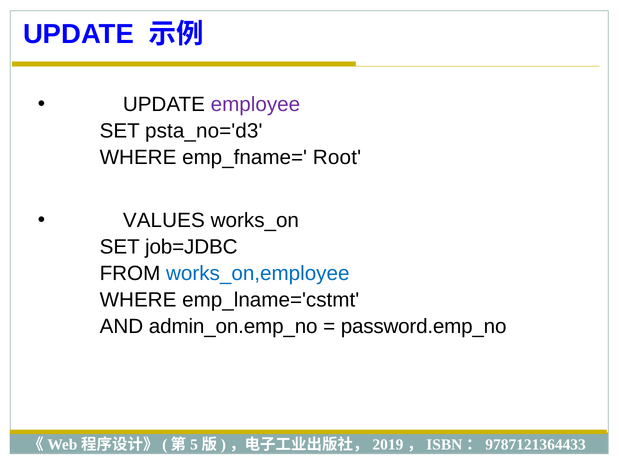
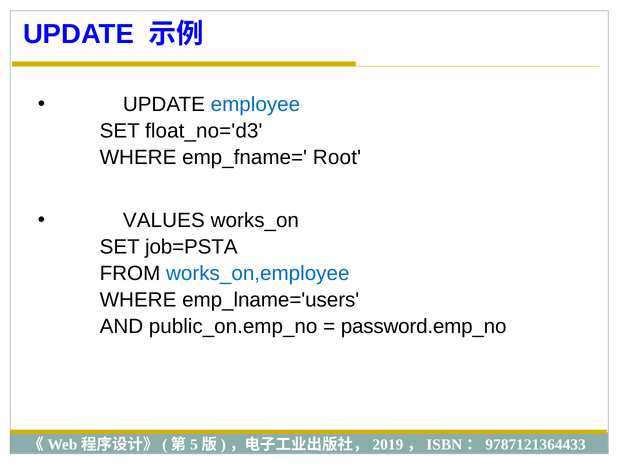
employee colour: purple -> blue
psta_no='d3: psta_no='d3 -> float_no='d3
job=JDBC: job=JDBC -> job=PSTA
emp_lname='cstmt: emp_lname='cstmt -> emp_lname='users
admin_on.emp_no: admin_on.emp_no -> public_on.emp_no
